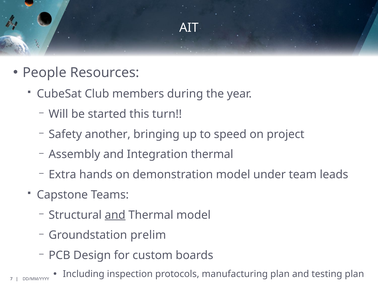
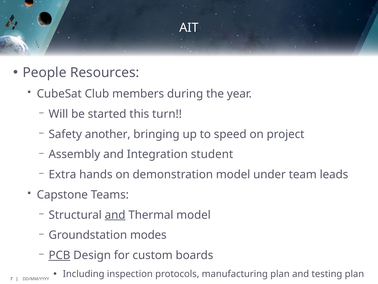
Integration thermal: thermal -> student
prelim: prelim -> modes
PCB underline: none -> present
